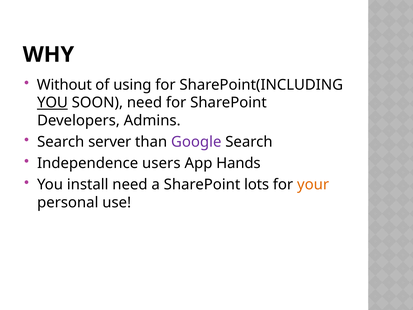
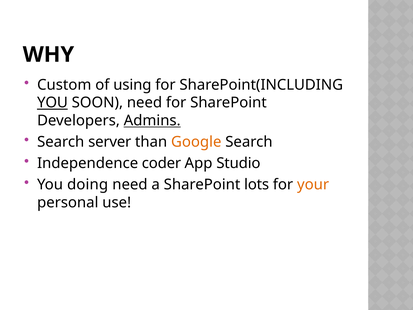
Without: Without -> Custom
Admins underline: none -> present
Google colour: purple -> orange
users: users -> coder
Hands: Hands -> Studio
install: install -> doing
